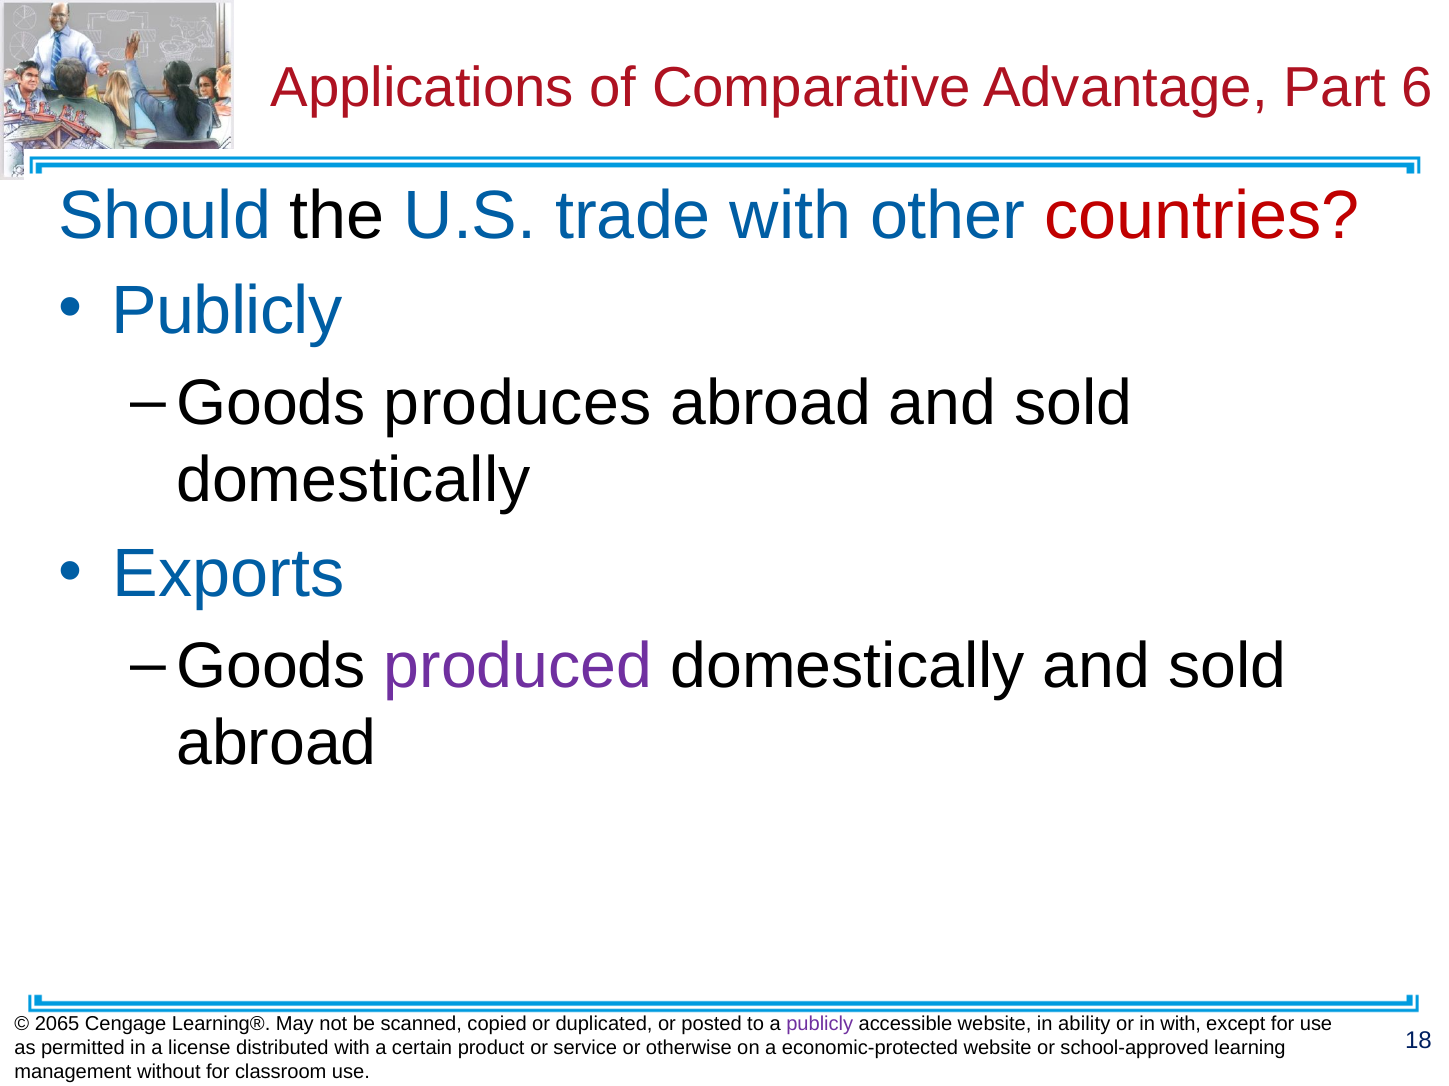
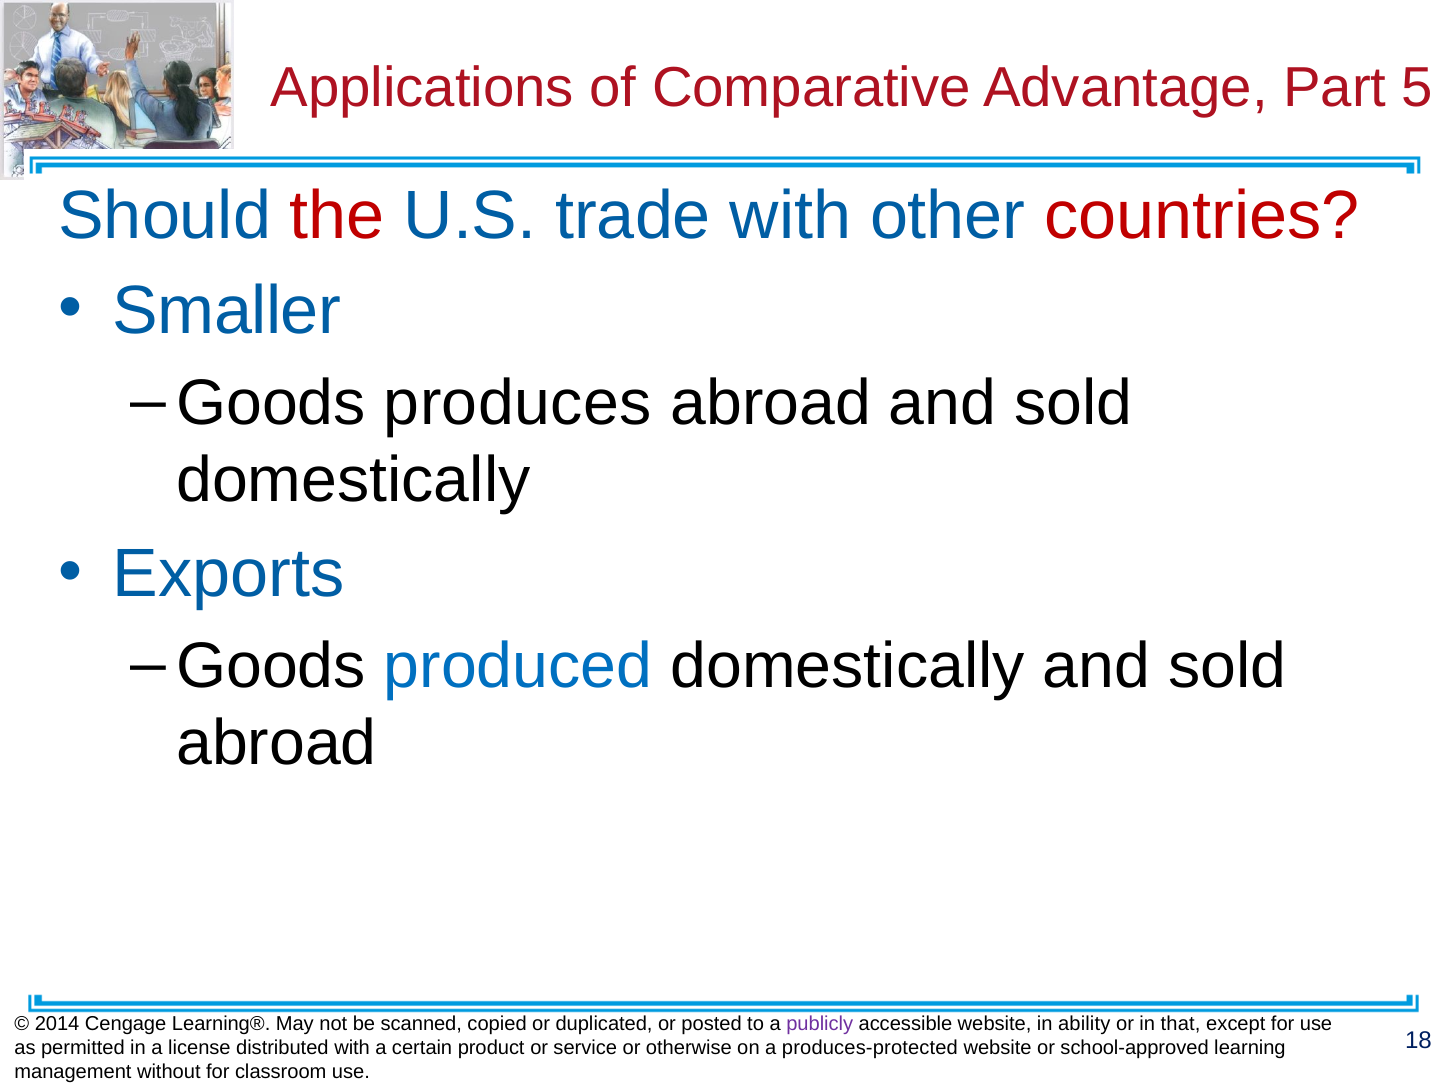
6: 6 -> 5
the colour: black -> red
Publicly at (227, 311): Publicly -> Smaller
produced colour: purple -> blue
2065: 2065 -> 2014
in with: with -> that
economic-protected: economic-protected -> produces-protected
